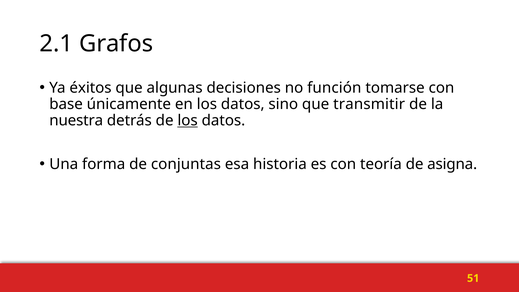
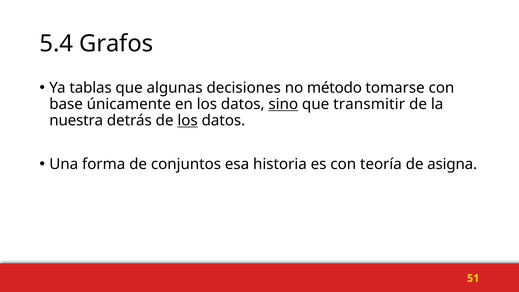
2.1: 2.1 -> 5.4
éxitos: éxitos -> tablas
función: función -> método
sino underline: none -> present
conjuntas: conjuntas -> conjuntos
